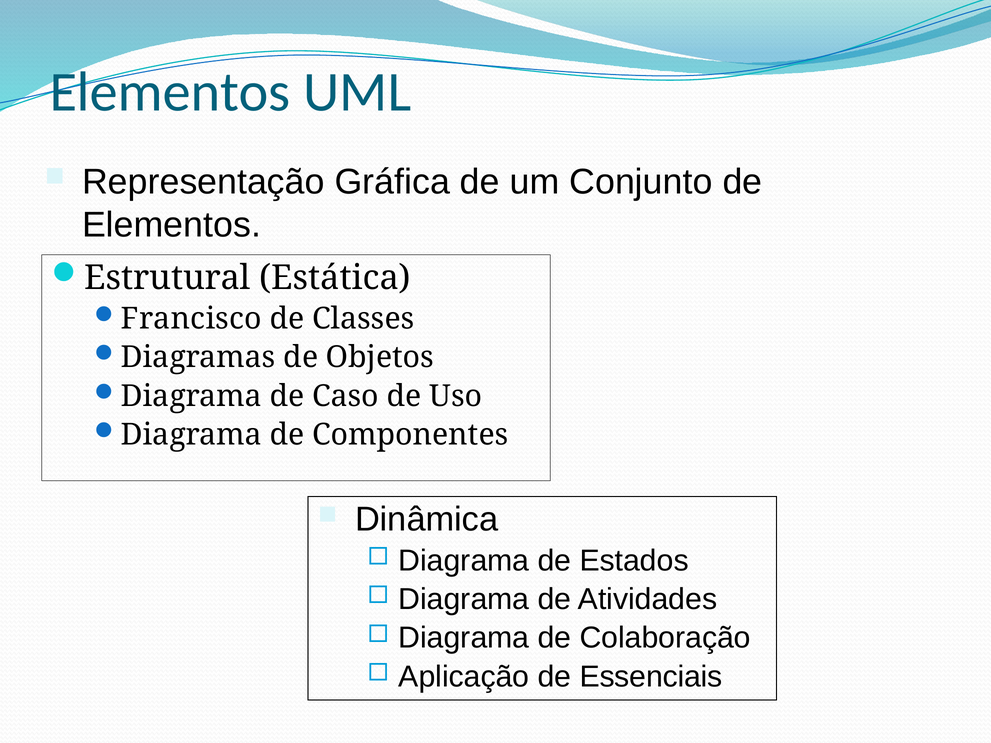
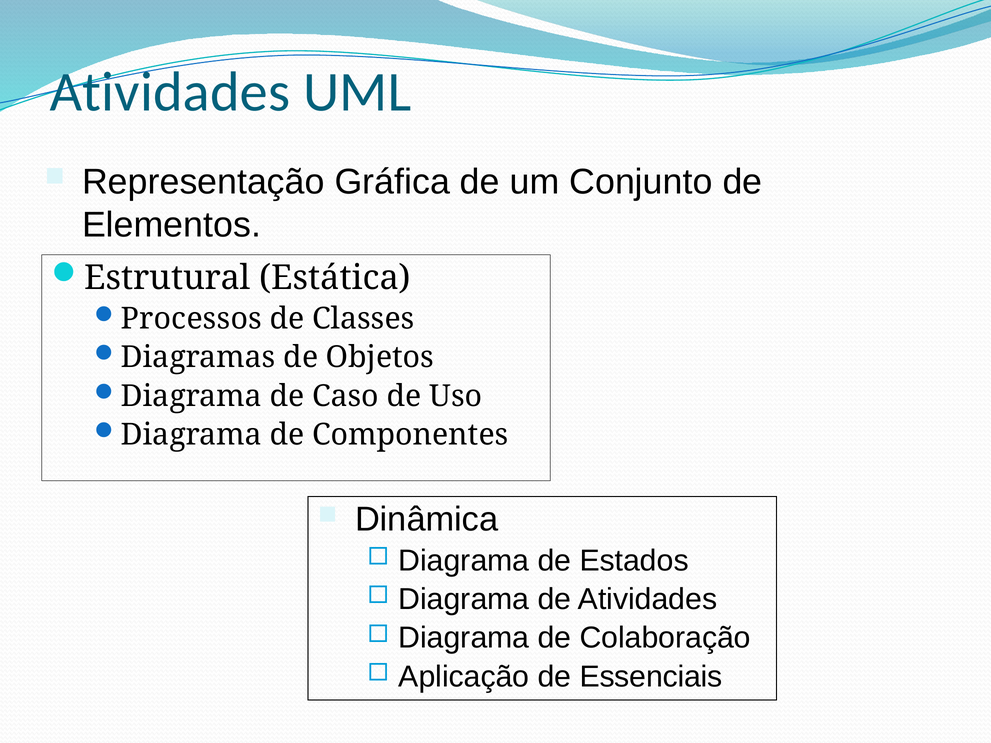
Elementos at (170, 92): Elementos -> Atividades
Francisco: Francisco -> Processos
